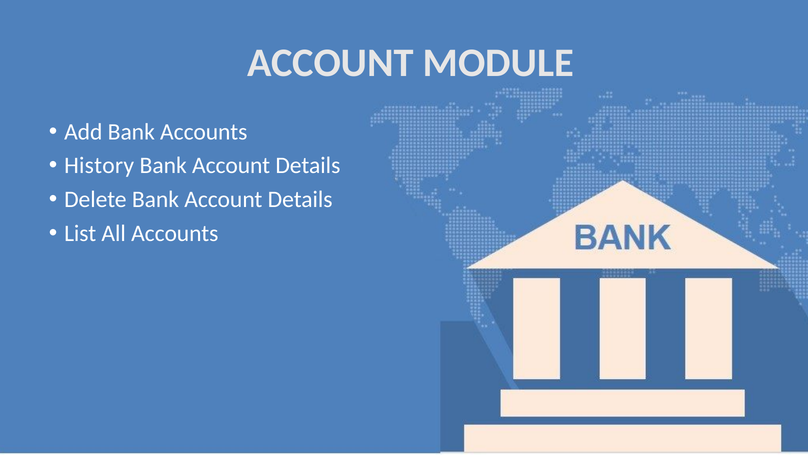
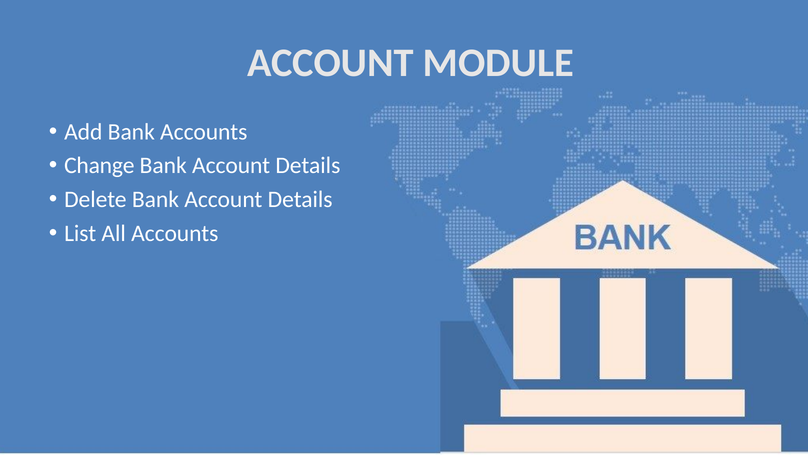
History: History -> Change
